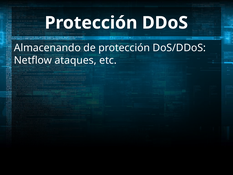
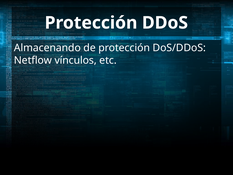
ataques: ataques -> vínculos
